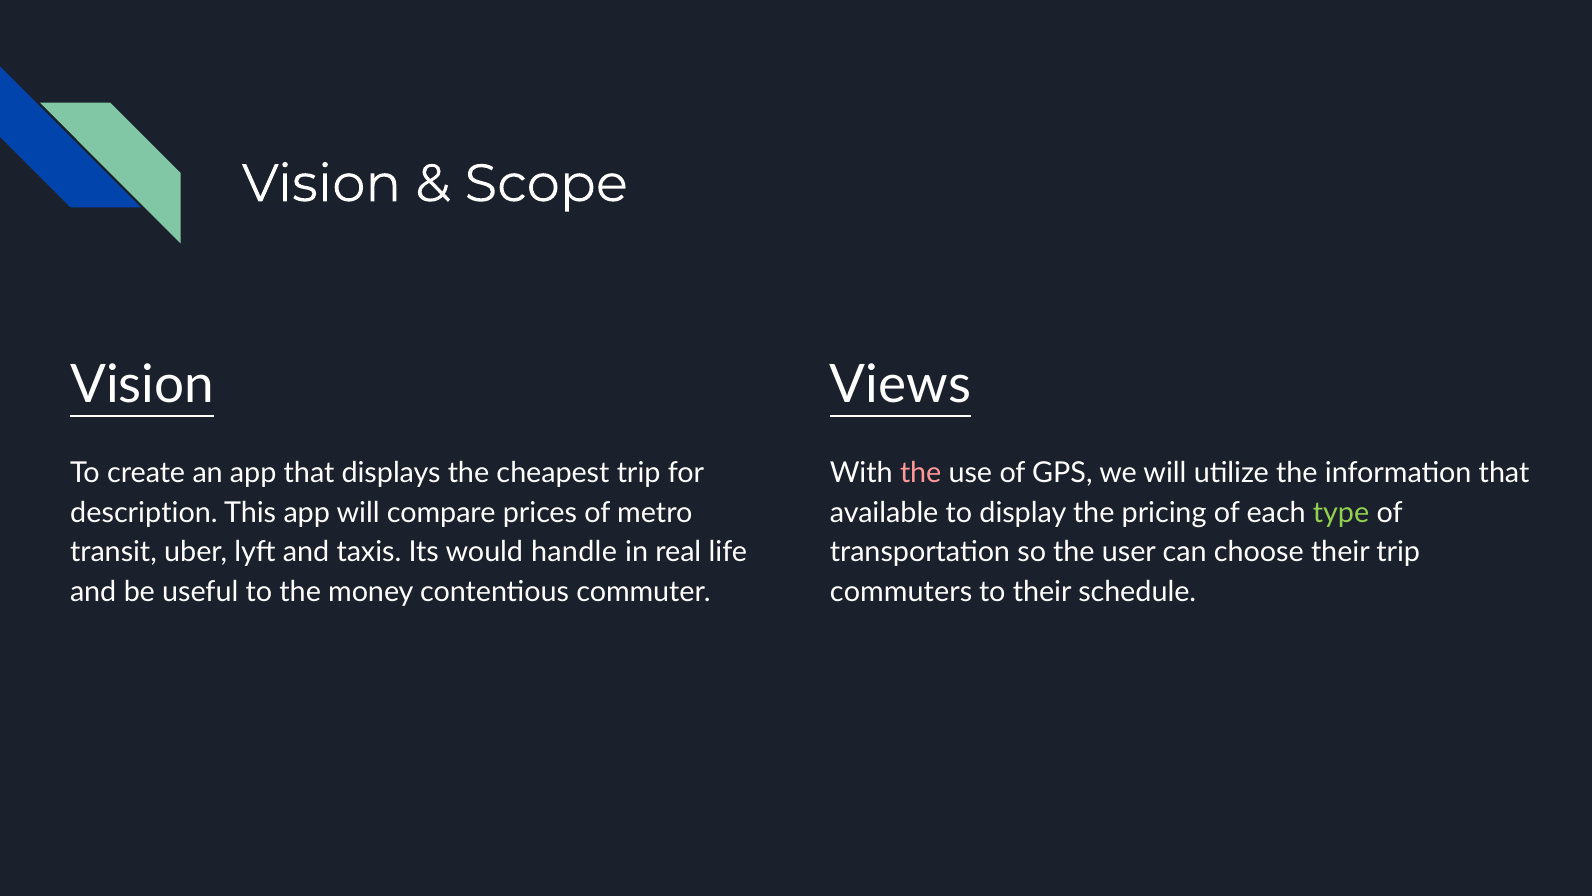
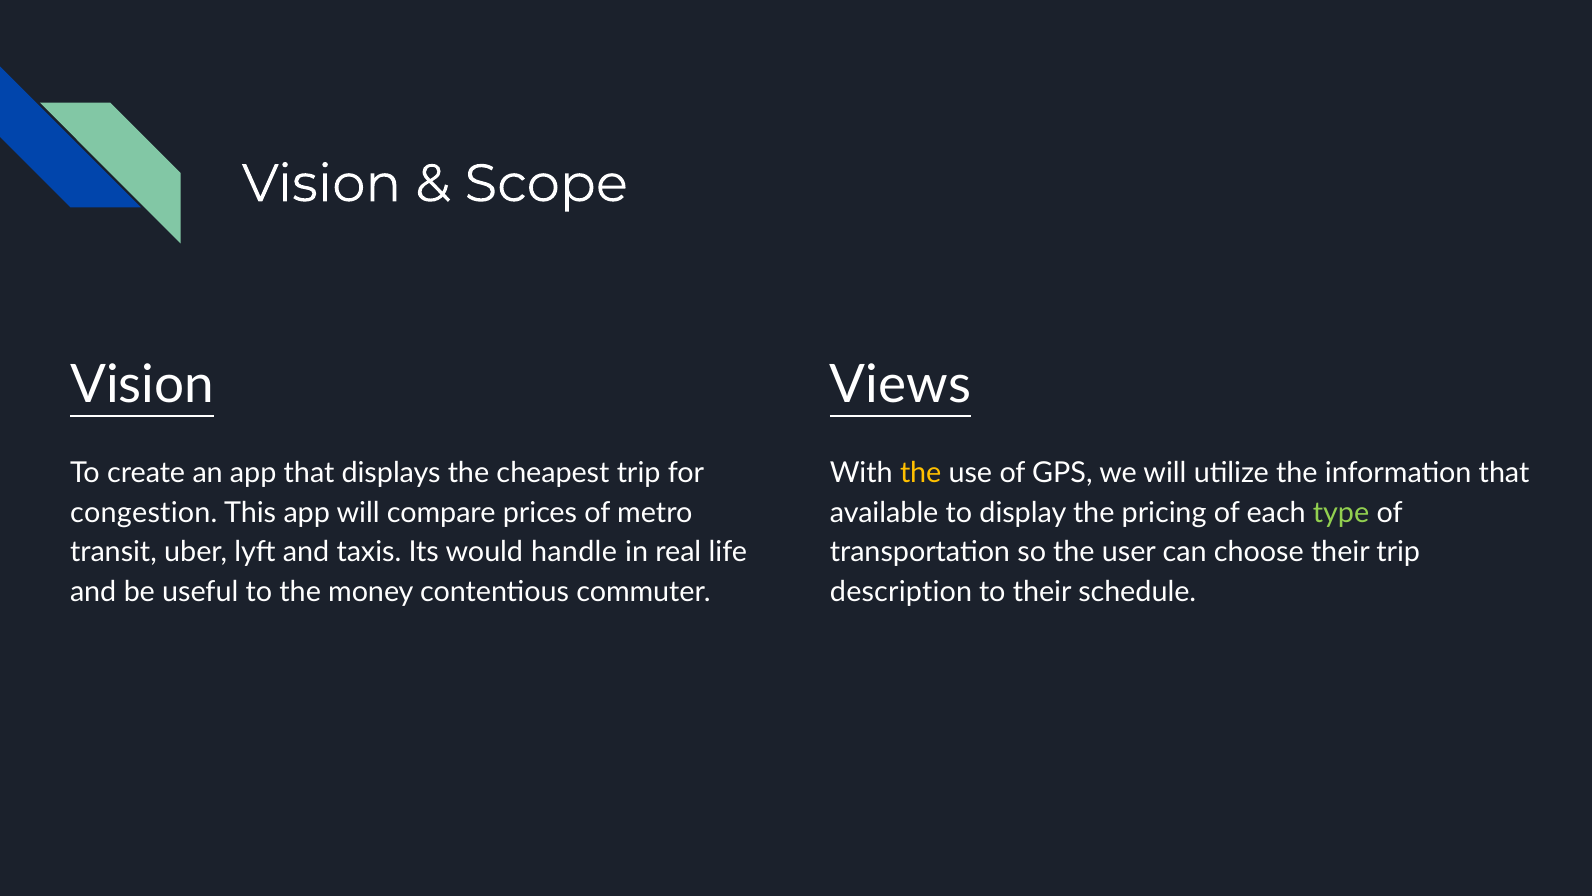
the at (921, 473) colour: pink -> yellow
description: description -> congestion
commuters: commuters -> description
